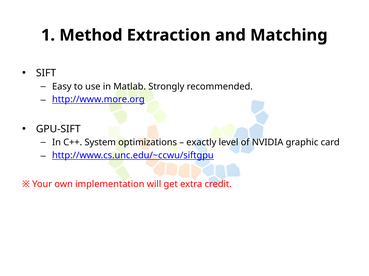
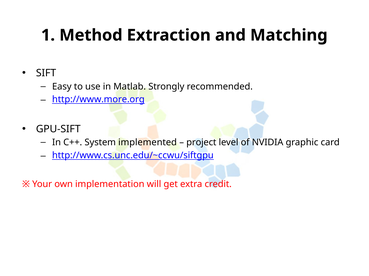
optimizations: optimizations -> implemented
exactly: exactly -> project
